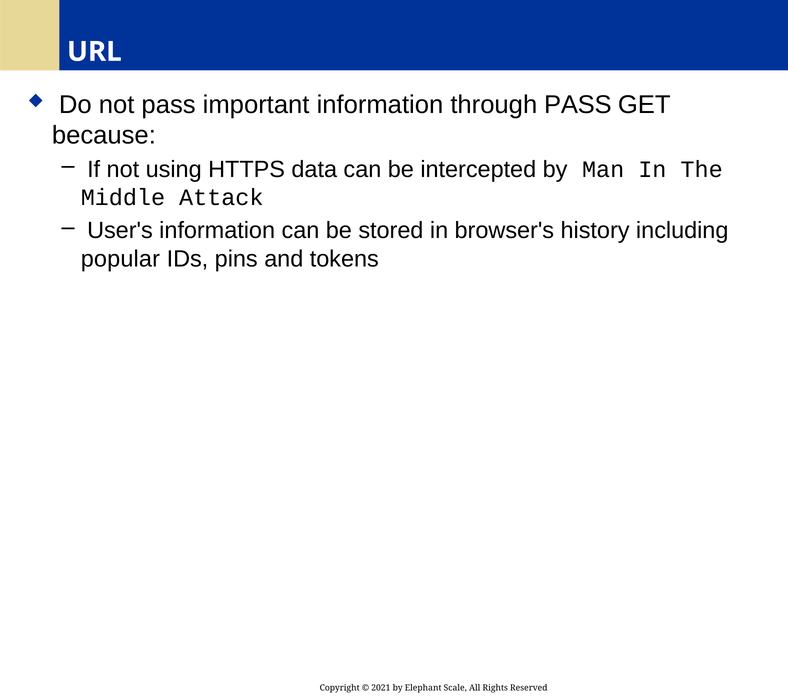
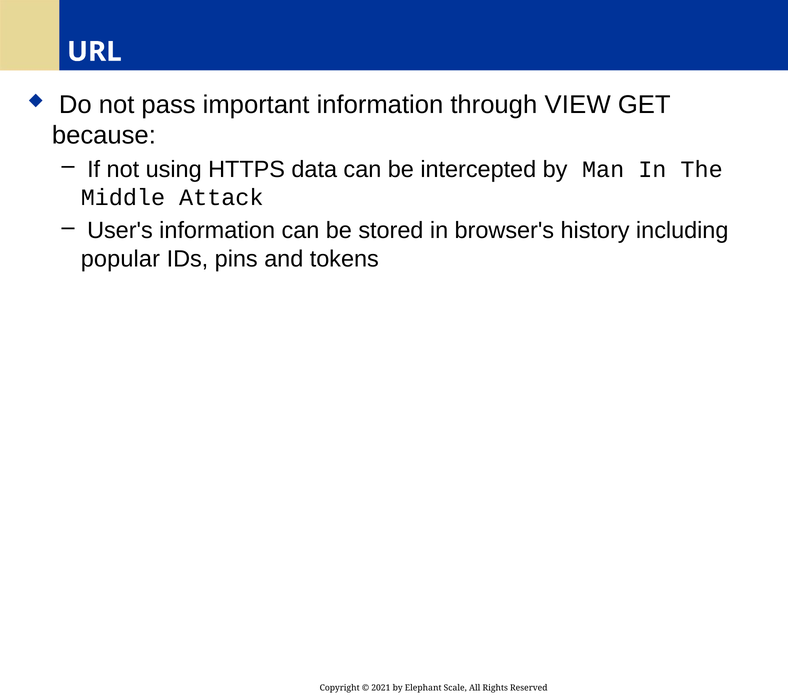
through PASS: PASS -> VIEW
